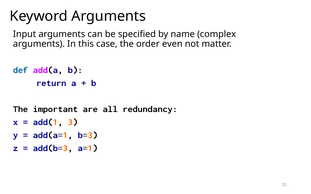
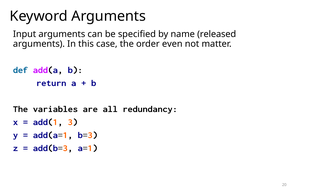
complex: complex -> released
important: important -> variables
